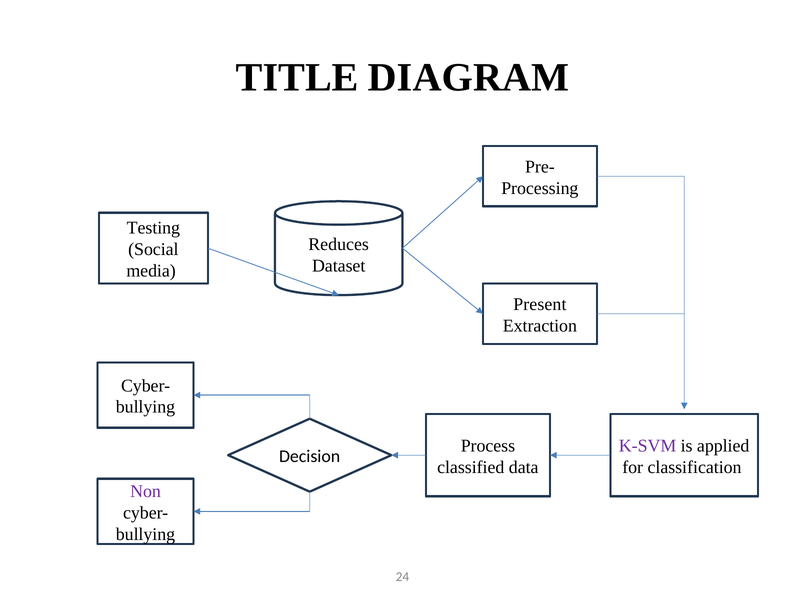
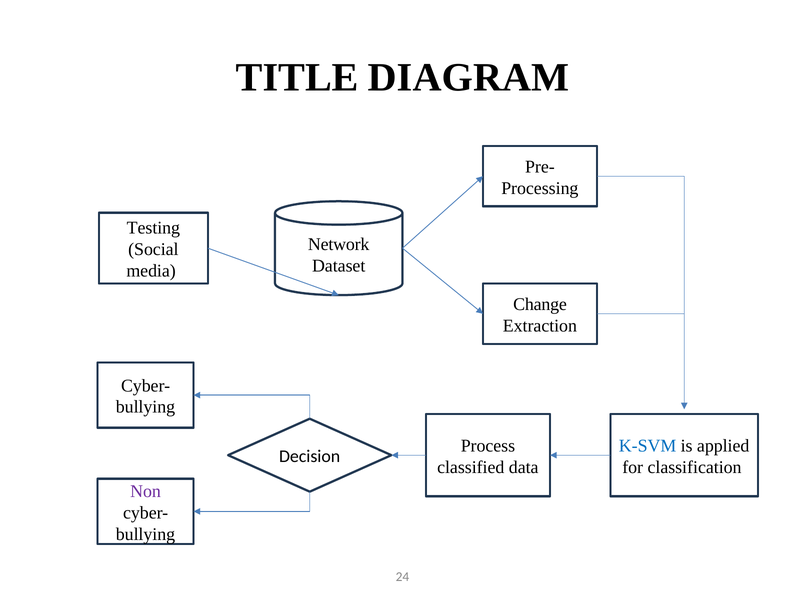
Reduces: Reduces -> Network
Present: Present -> Change
K-SVM colour: purple -> blue
